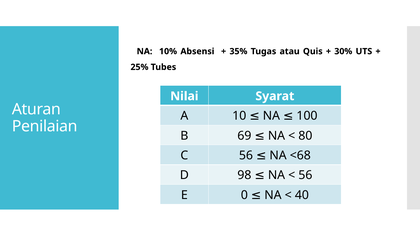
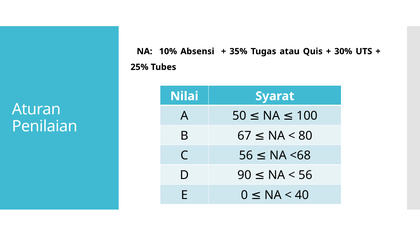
10: 10 -> 50
69: 69 -> 67
98: 98 -> 90
